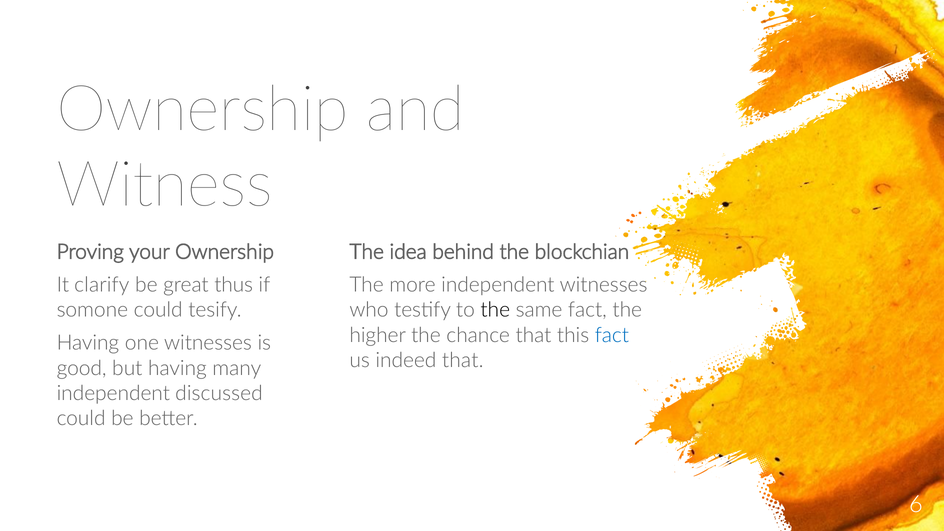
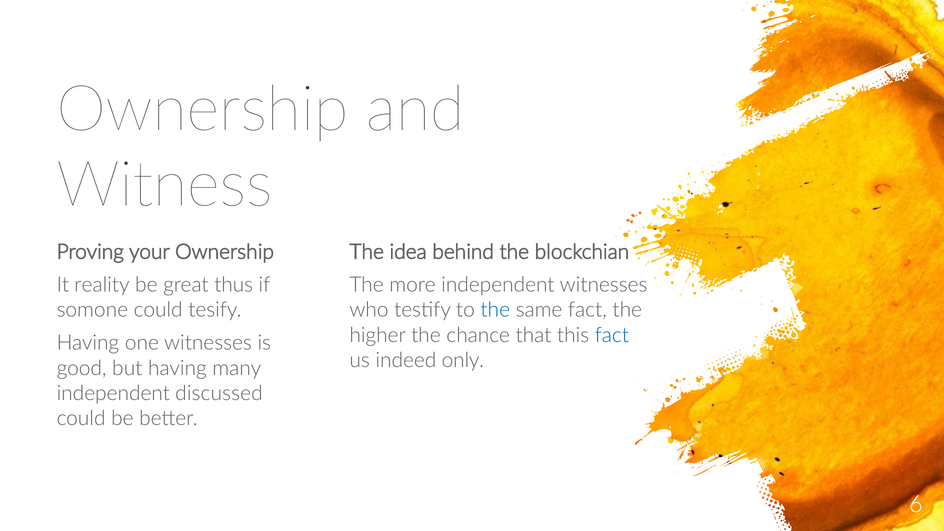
clarify: clarify -> reality
the at (495, 310) colour: black -> blue
indeed that: that -> only
